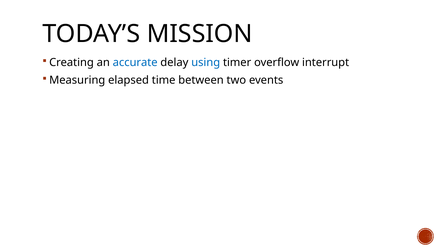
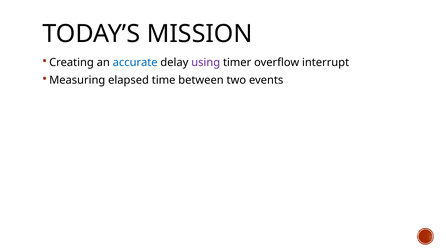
using colour: blue -> purple
